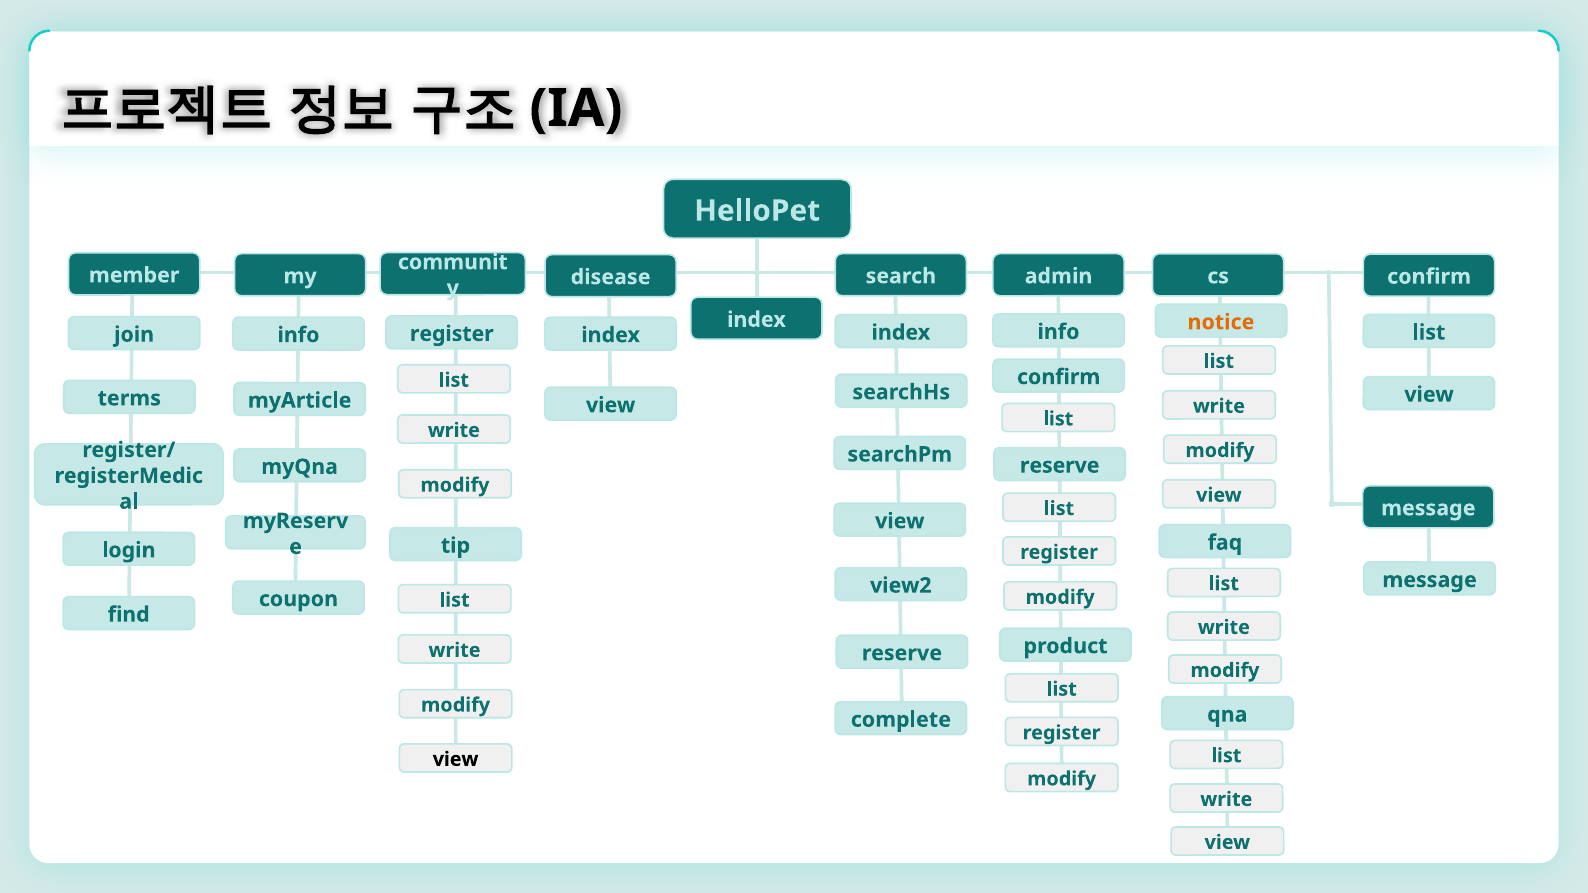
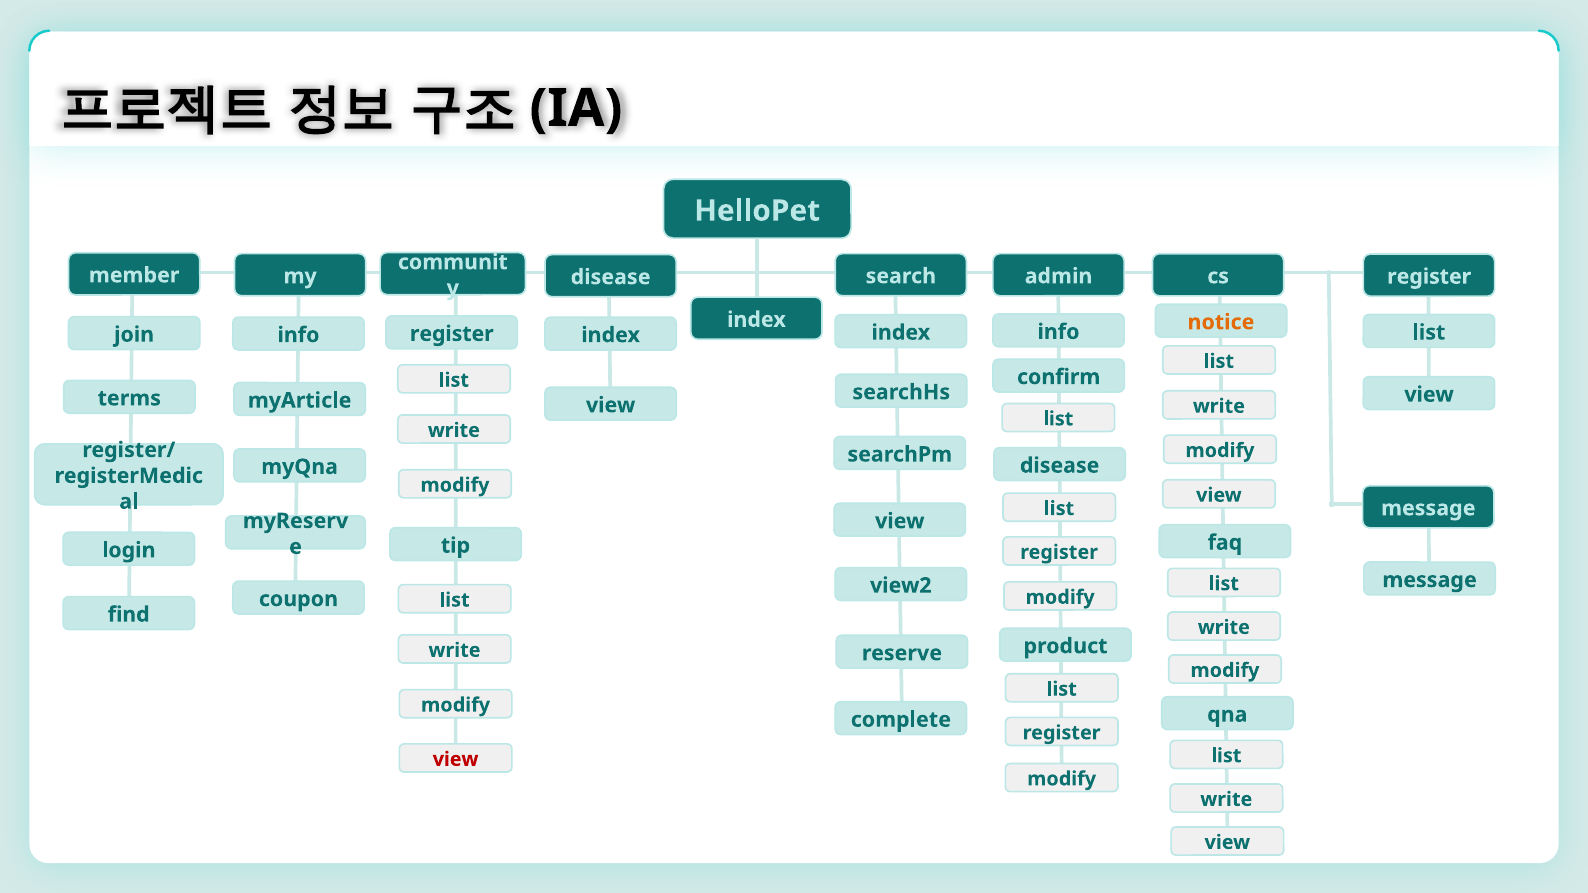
confirm at (1429, 277): confirm -> register
reserve at (1060, 466): reserve -> disease
view at (456, 759) colour: black -> red
